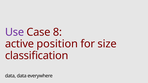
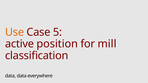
Use colour: purple -> orange
8: 8 -> 5
size: size -> mill
